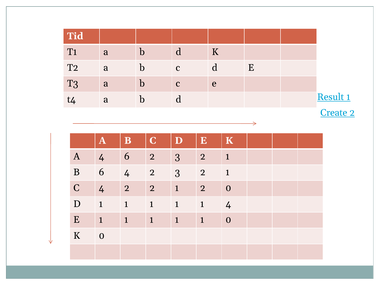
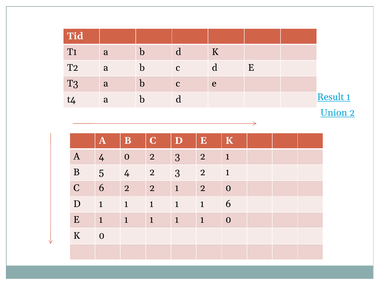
Create: Create -> Union
4 6: 6 -> 0
B 6: 6 -> 5
C 4: 4 -> 6
1 4: 4 -> 6
